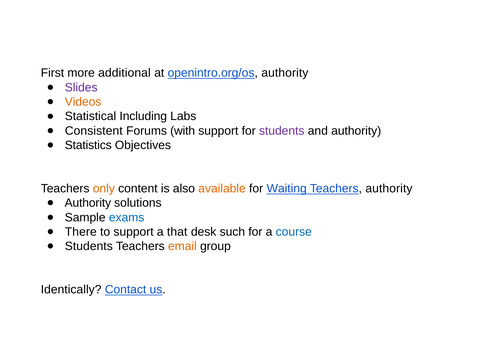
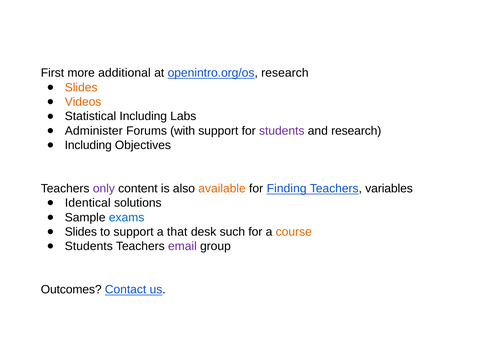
openintro.org/os authority: authority -> research
Slides at (81, 87) colour: purple -> orange
Consistent: Consistent -> Administer
and authority: authority -> research
Statistics at (88, 145): Statistics -> Including
only colour: orange -> purple
Waiting: Waiting -> Finding
Teachers authority: authority -> variables
Authority at (88, 203): Authority -> Identical
There at (81, 232): There -> Slides
course colour: blue -> orange
email colour: orange -> purple
Identically: Identically -> Outcomes
